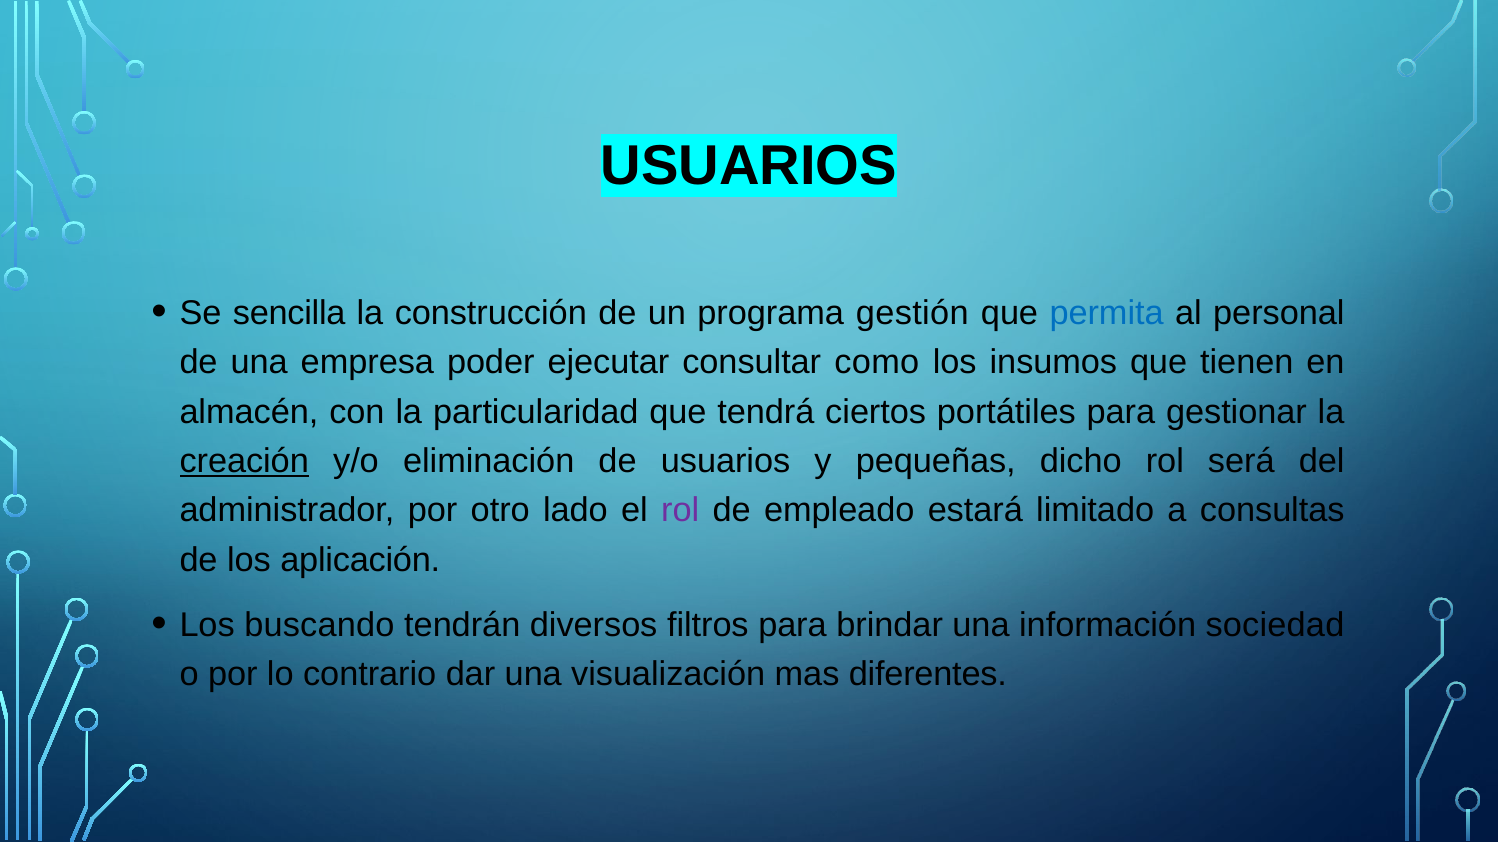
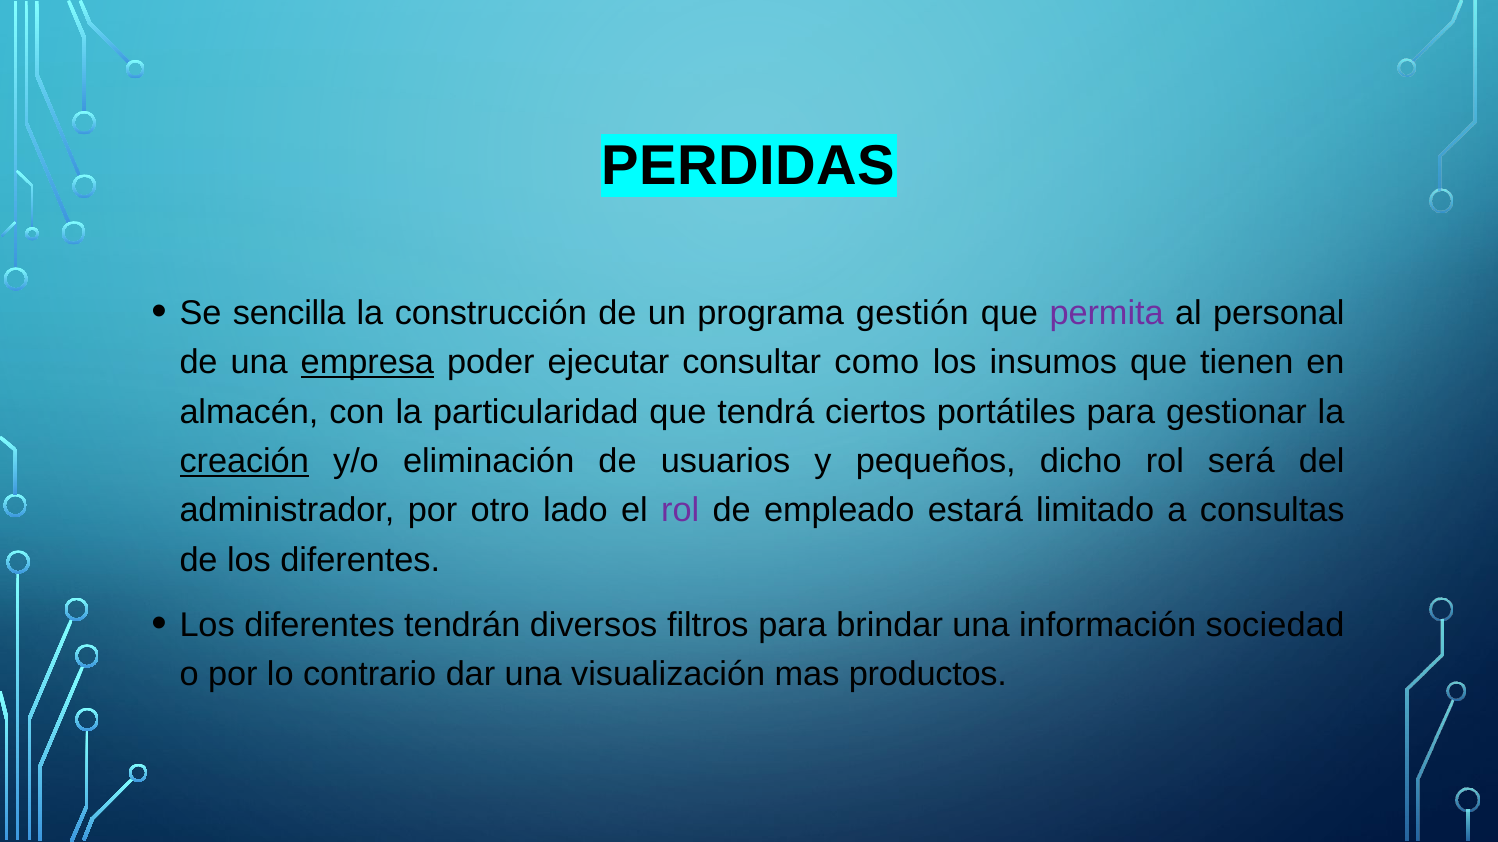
USUARIOS at (749, 166): USUARIOS -> PERDIDAS
permita colour: blue -> purple
empresa underline: none -> present
pequeñas: pequeñas -> pequeños
de los aplicación: aplicación -> diferentes
buscando at (319, 625): buscando -> diferentes
diferentes: diferentes -> productos
